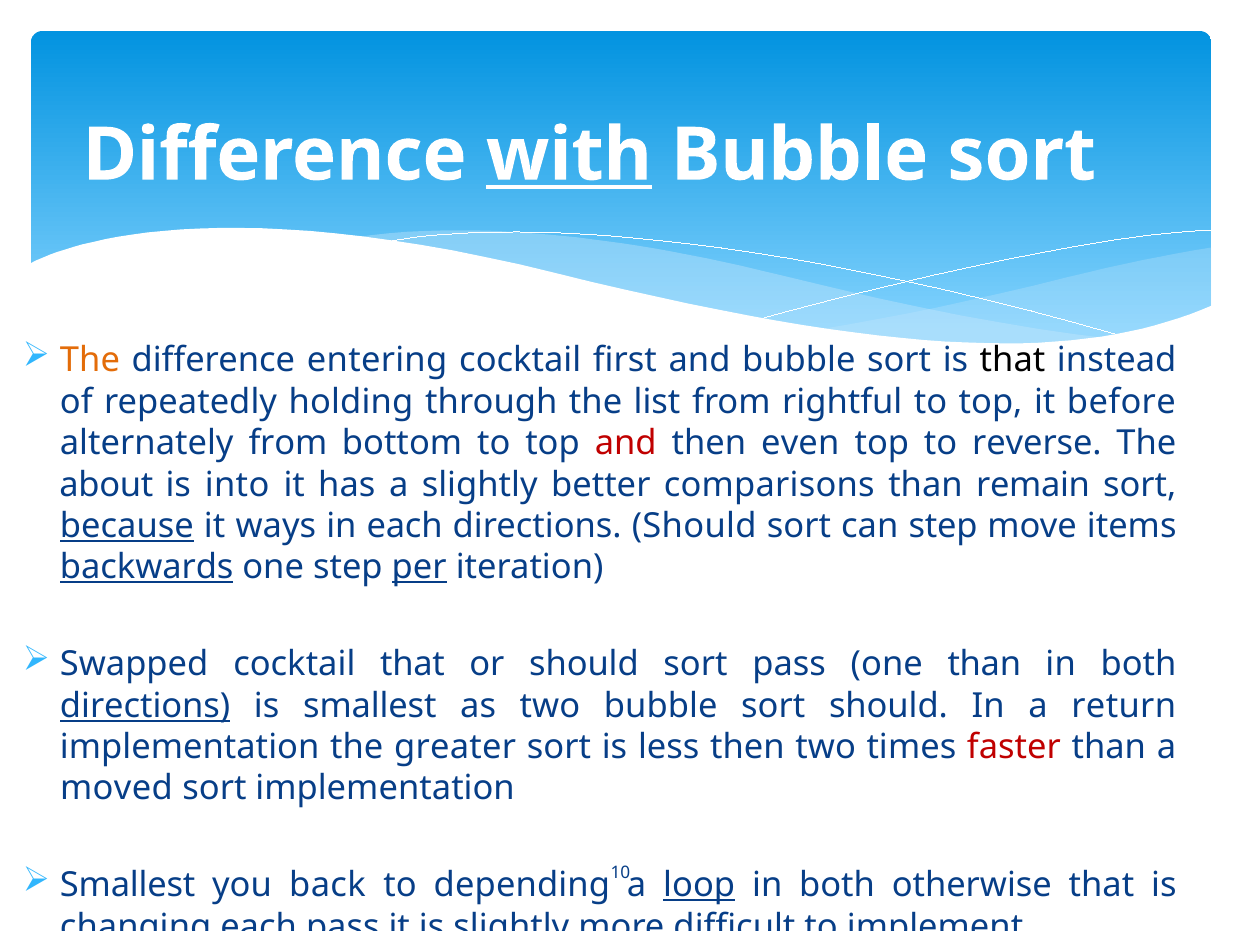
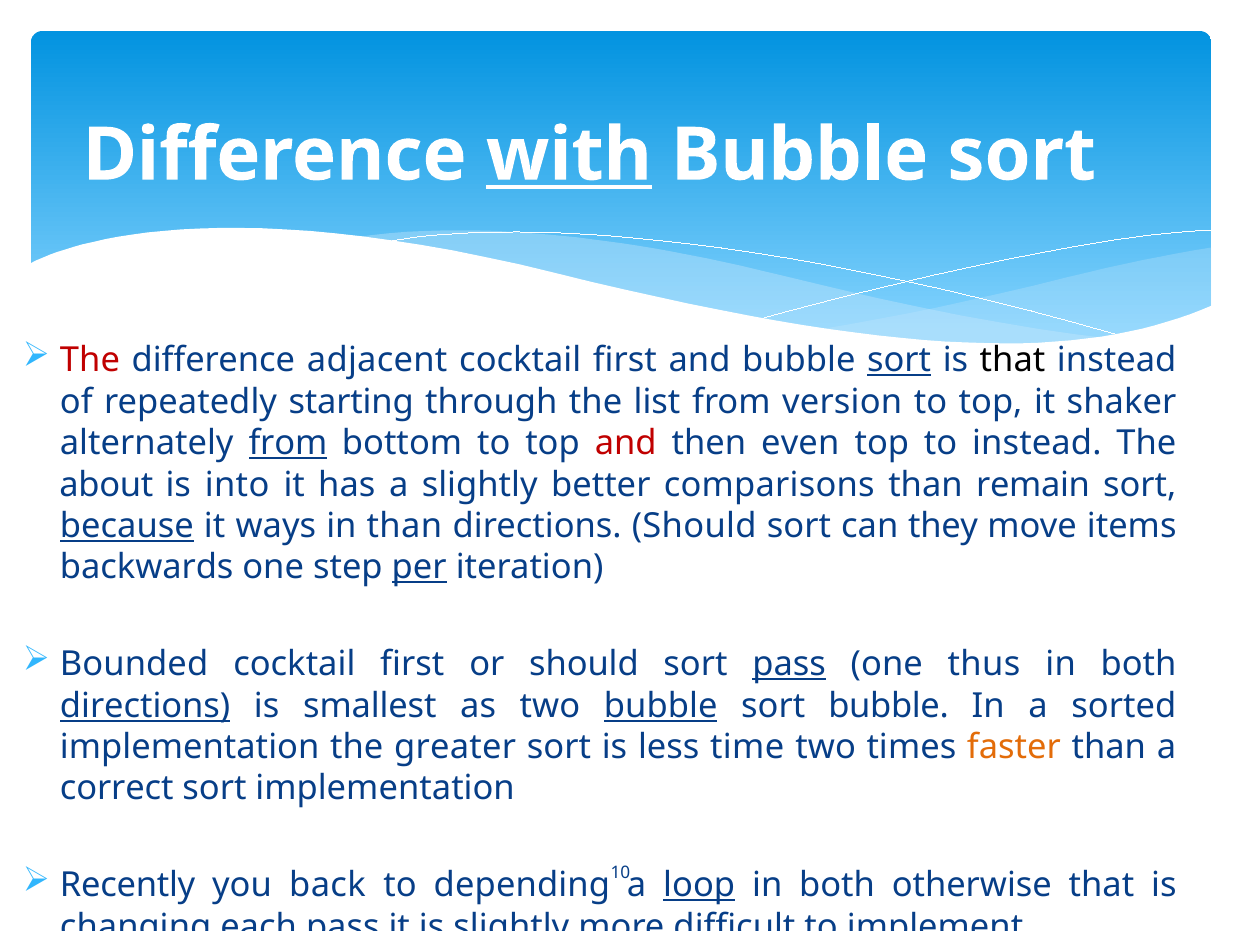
The at (90, 360) colour: orange -> red
entering: entering -> adjacent
sort at (899, 360) underline: none -> present
holding: holding -> starting
rightful: rightful -> version
before: before -> shaker
from at (288, 443) underline: none -> present
to reverse: reverse -> instead
in each: each -> than
can step: step -> they
backwards underline: present -> none
Swapped: Swapped -> Bounded
that at (412, 664): that -> first
pass at (789, 664) underline: none -> present
one than: than -> thus
bubble at (661, 706) underline: none -> present
sort should: should -> bubble
return: return -> sorted
less then: then -> time
faster colour: red -> orange
moved: moved -> correct
Smallest at (128, 885): Smallest -> Recently
